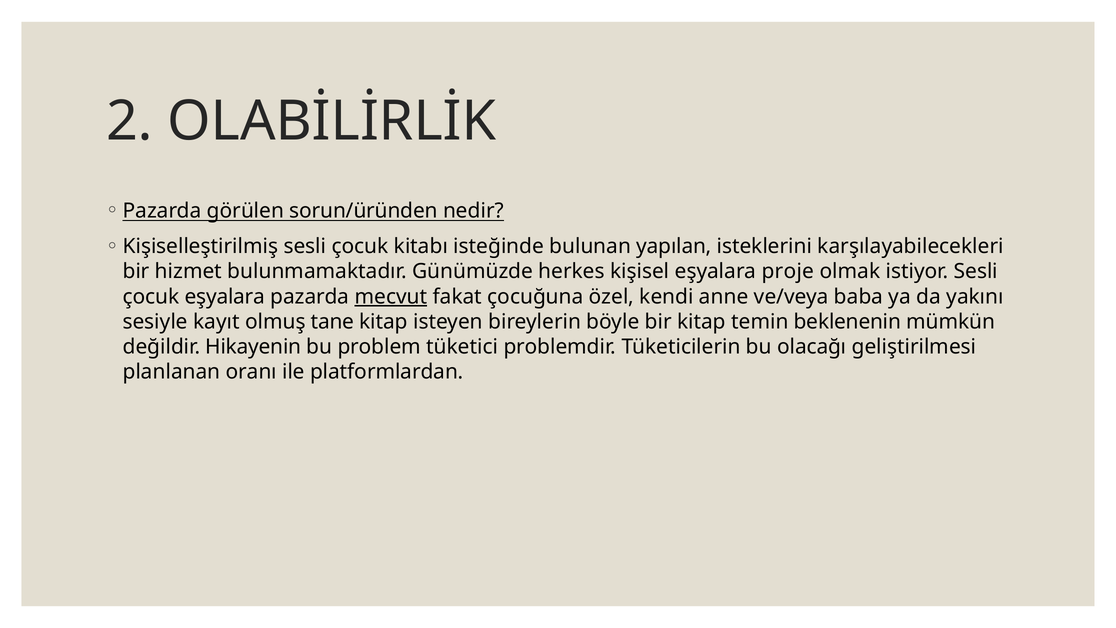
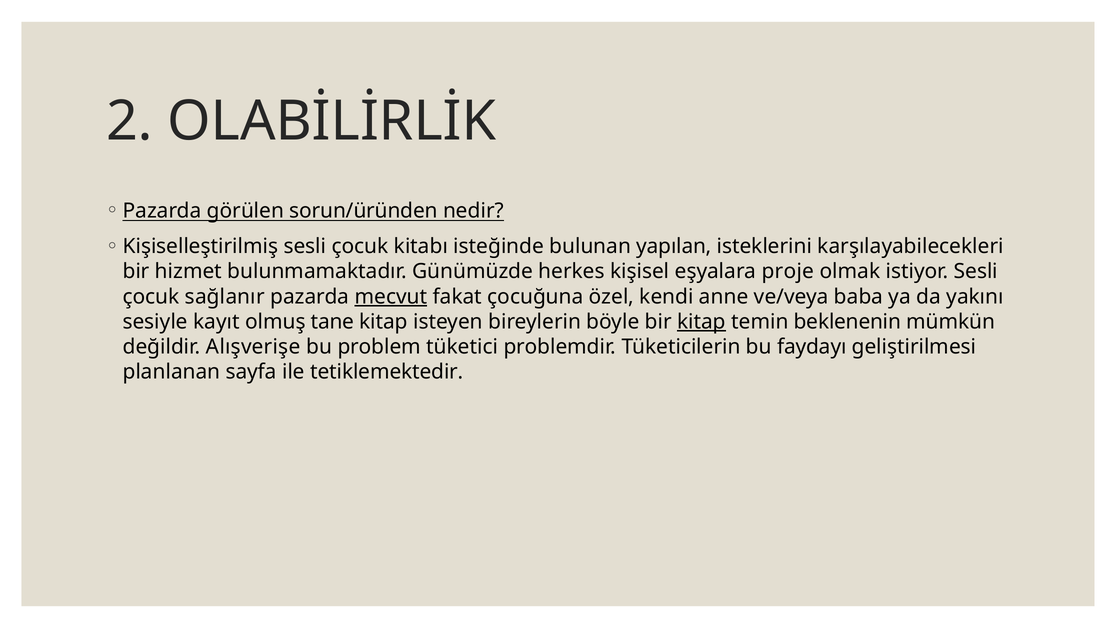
çocuk eşyalara: eşyalara -> sağlanır
kitap at (702, 322) underline: none -> present
Hikayenin: Hikayenin -> Alışverişe
olacağı: olacağı -> faydayı
oranı: oranı -> sayfa
platformlardan: platformlardan -> tetiklemektedir
